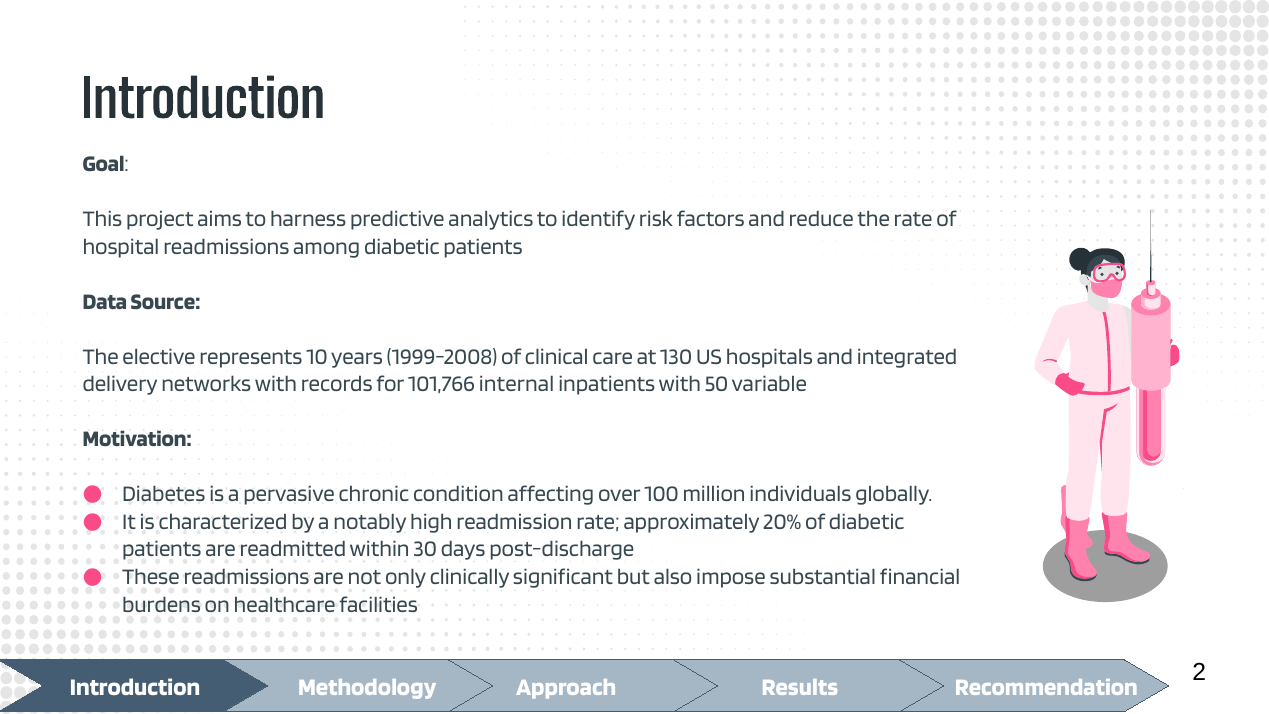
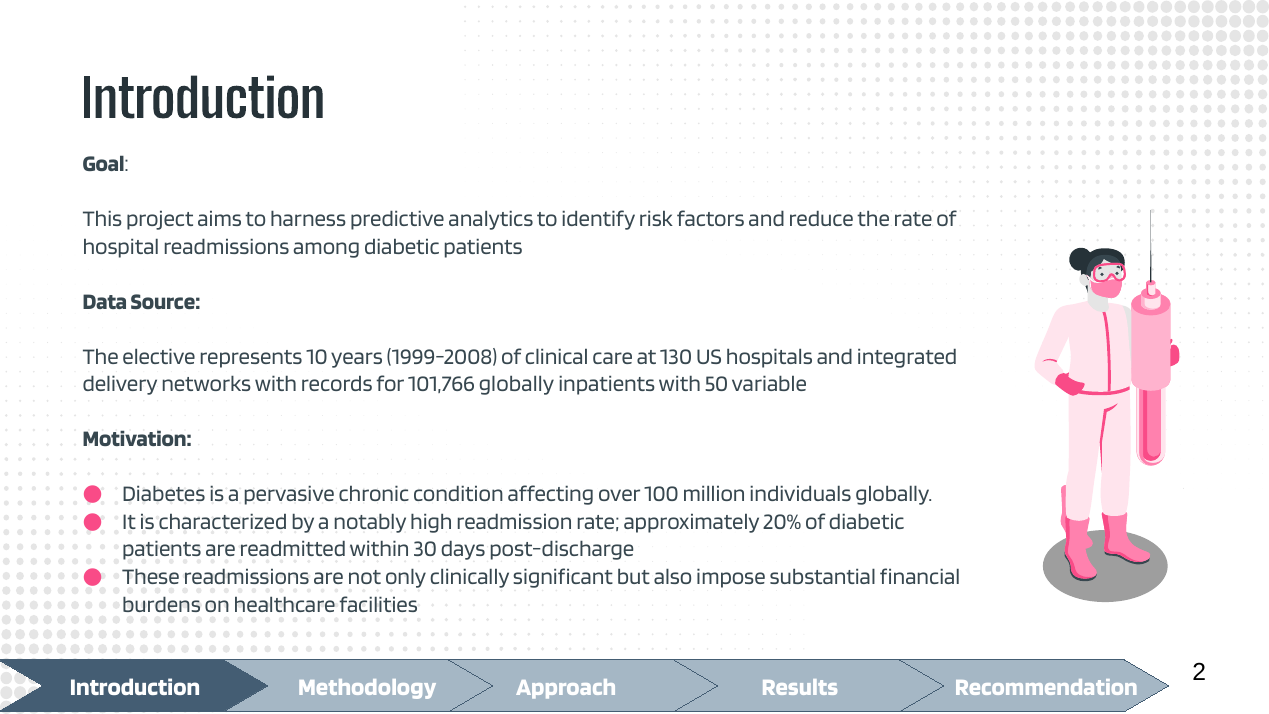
101,766 internal: internal -> globally
